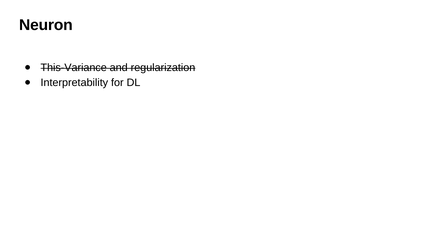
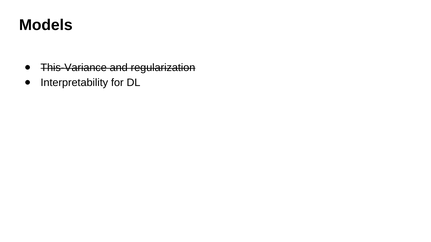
Neuron: Neuron -> Models
